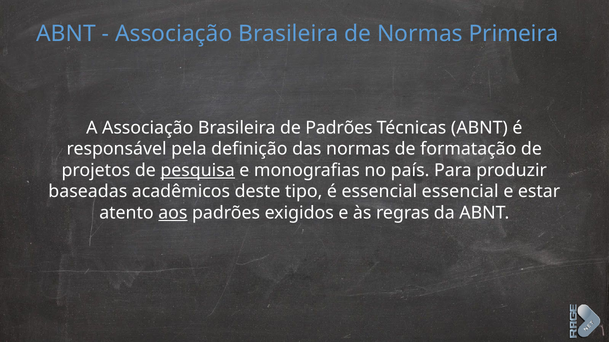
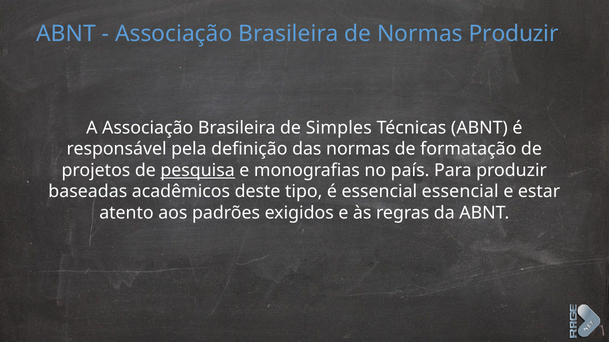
Normas Primeira: Primeira -> Produzir
de Padrões: Padrões -> Simples
aos underline: present -> none
